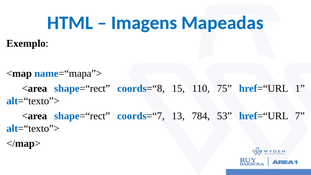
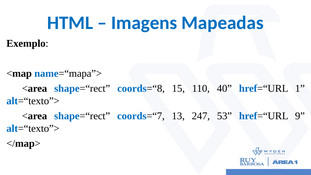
75: 75 -> 40
784: 784 -> 247
7: 7 -> 9
